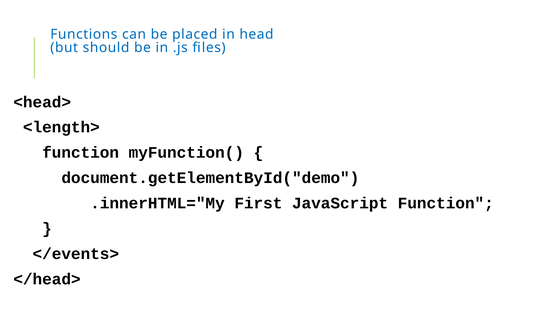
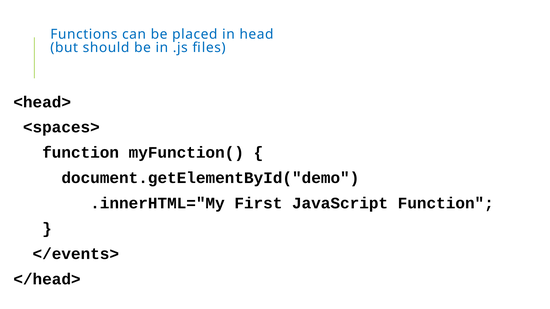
<length>: <length> -> <spaces>
